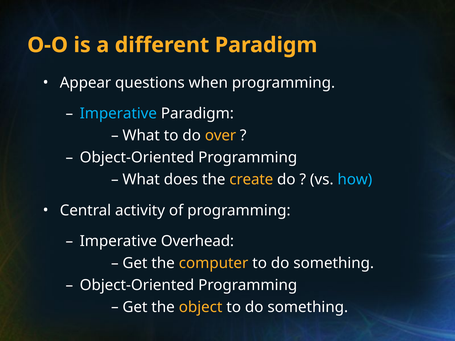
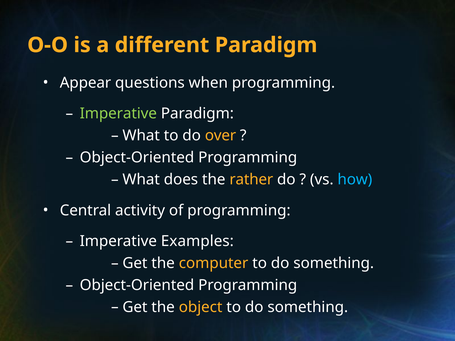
Imperative at (118, 114) colour: light blue -> light green
create: create -> rather
Overhead: Overhead -> Examples
